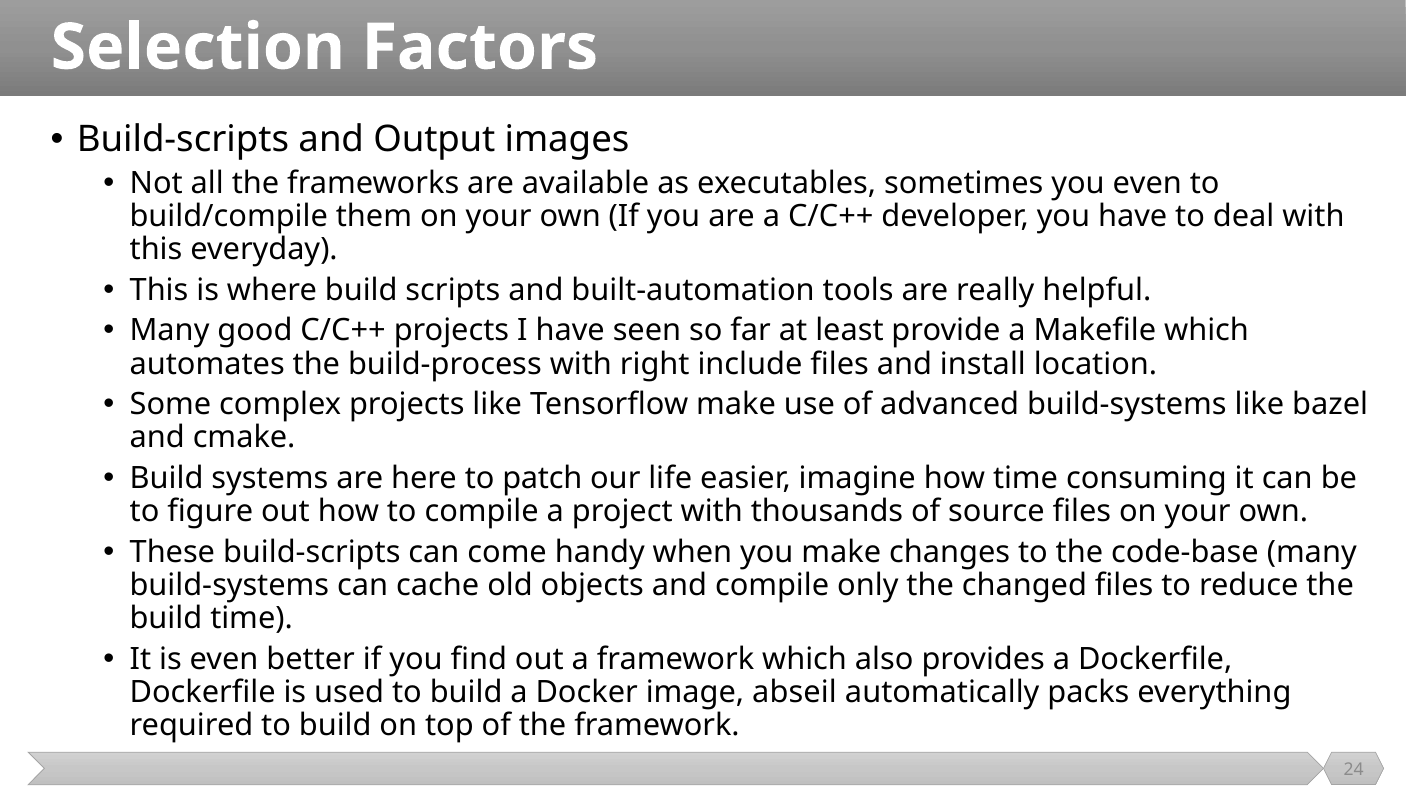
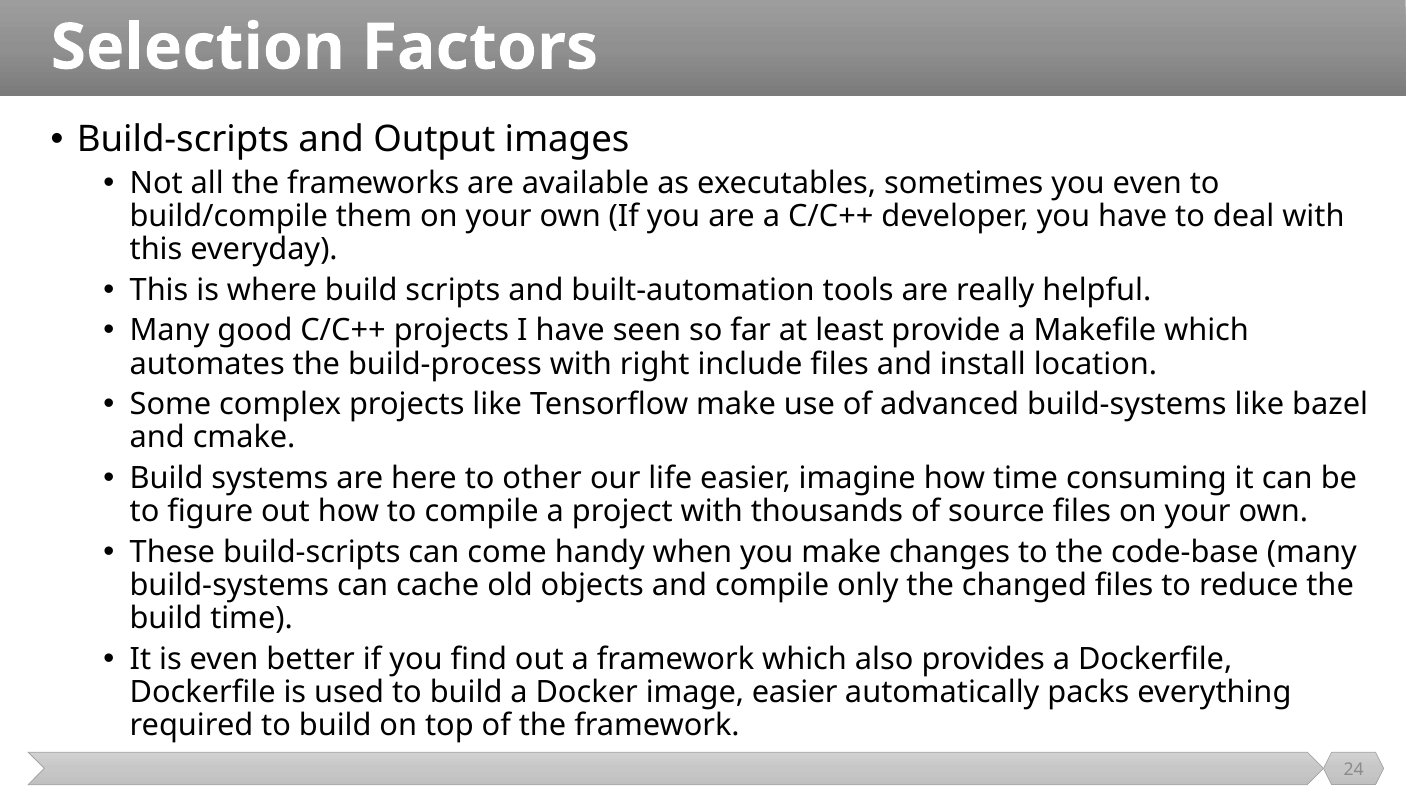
patch: patch -> other
image abseil: abseil -> easier
